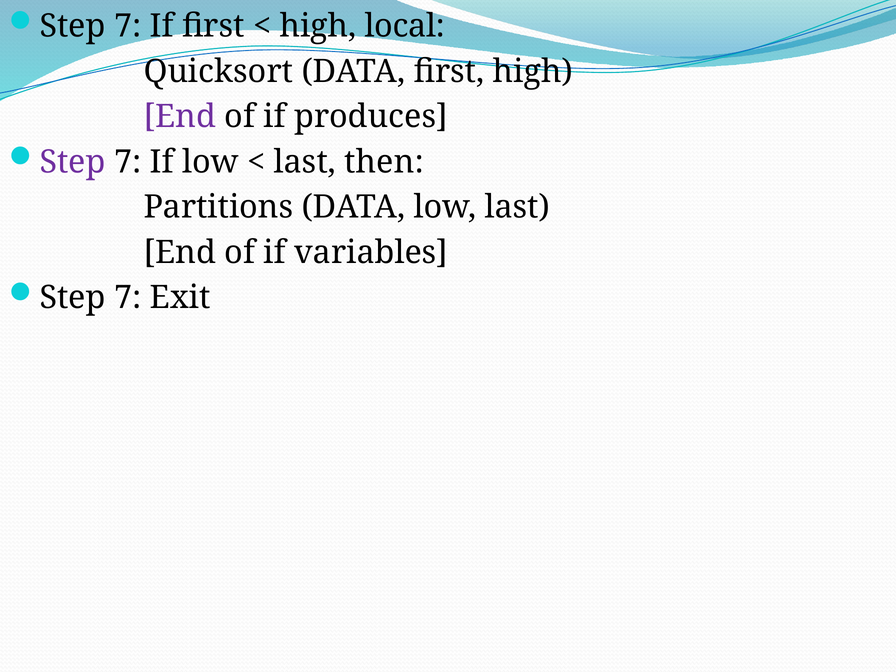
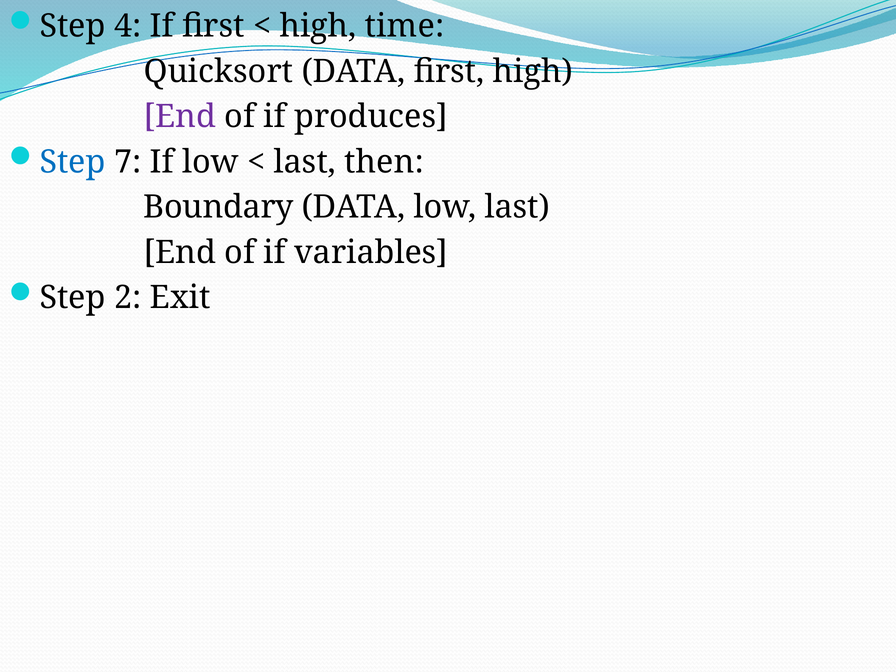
7 at (128, 26): 7 -> 4
local: local -> time
Step at (73, 162) colour: purple -> blue
Partitions: Partitions -> Boundary
7 at (128, 298): 7 -> 2
